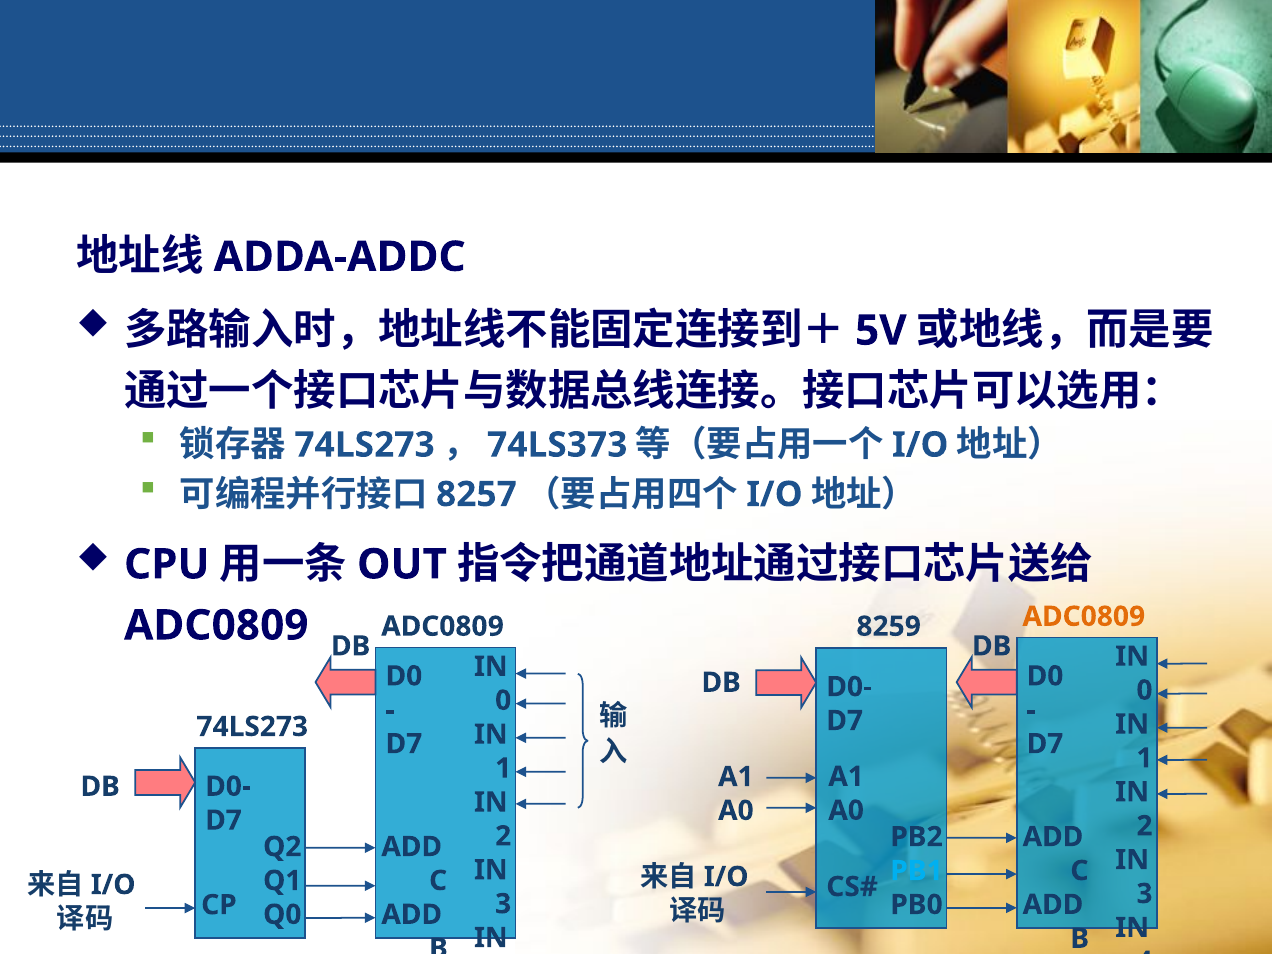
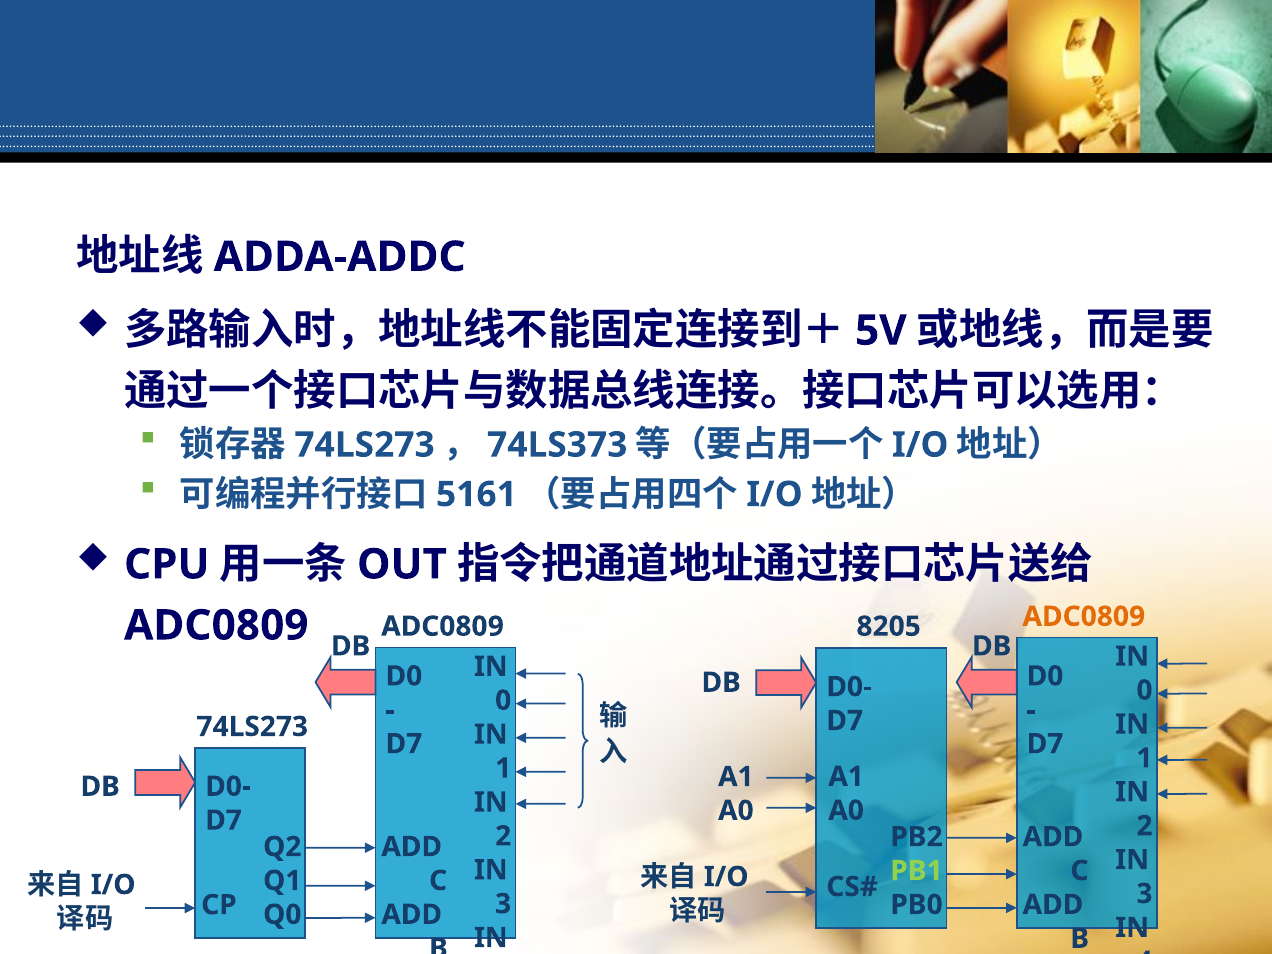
8257: 8257 -> 5161
8259: 8259 -> 8205
PB1 colour: light blue -> light green
